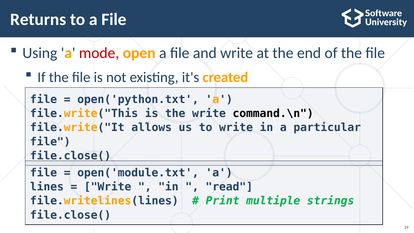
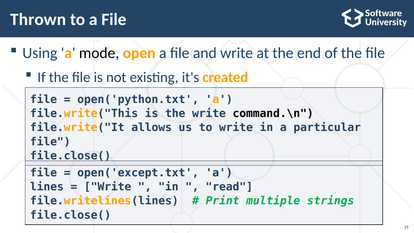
Returns: Returns -> Thrown
mode colour: red -> black
open('module.txt: open('module.txt -> open('except.txt
